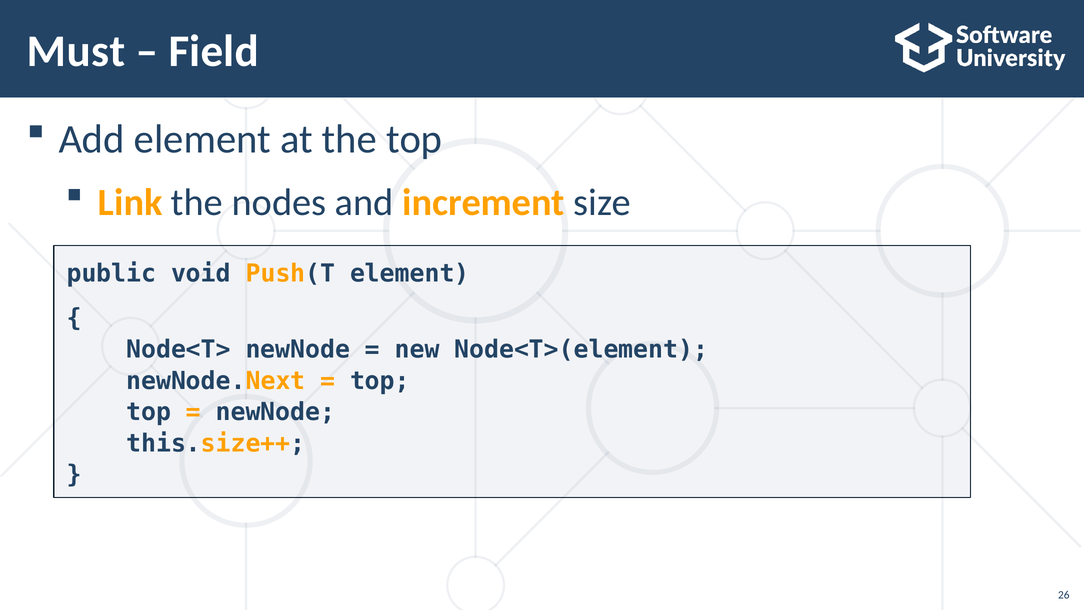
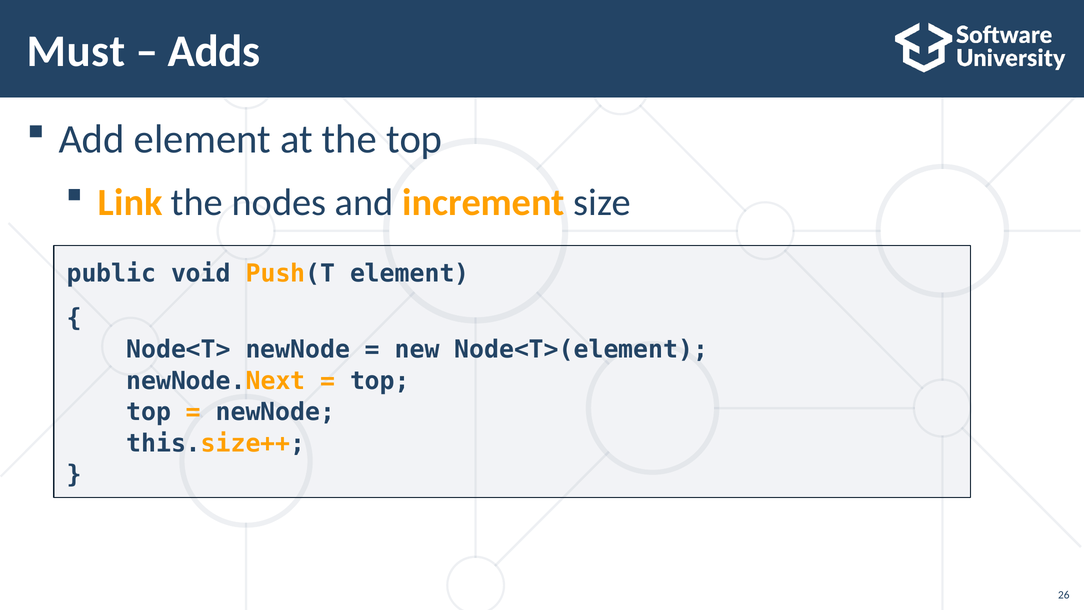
Field: Field -> Adds
